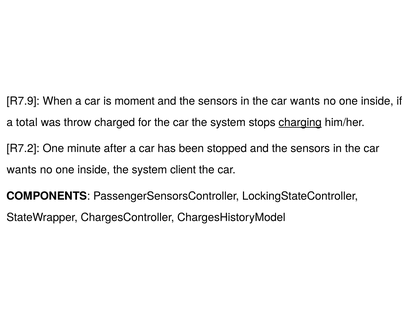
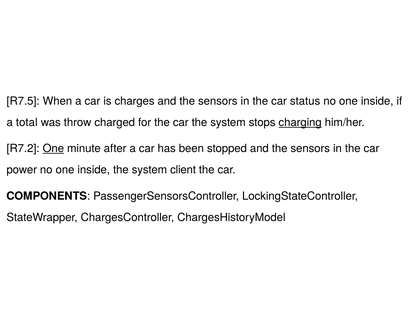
R7.9: R7.9 -> R7.5
moment: moment -> charges
wants at (305, 101): wants -> status
One at (53, 149) underline: none -> present
wants at (22, 170): wants -> power
